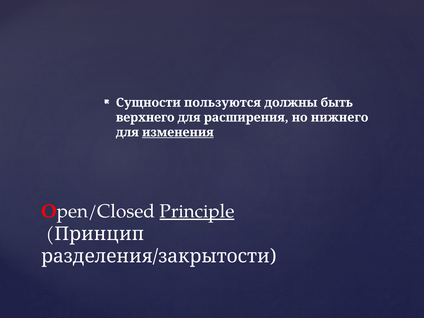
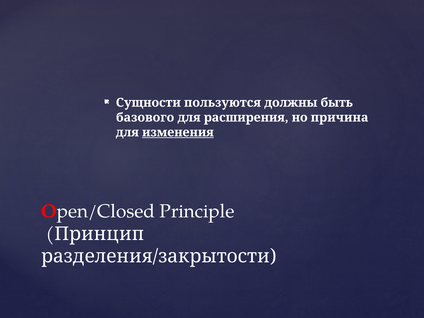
верхнего: верхнего -> базового
нижнего: нижнего -> причина
Principle underline: present -> none
